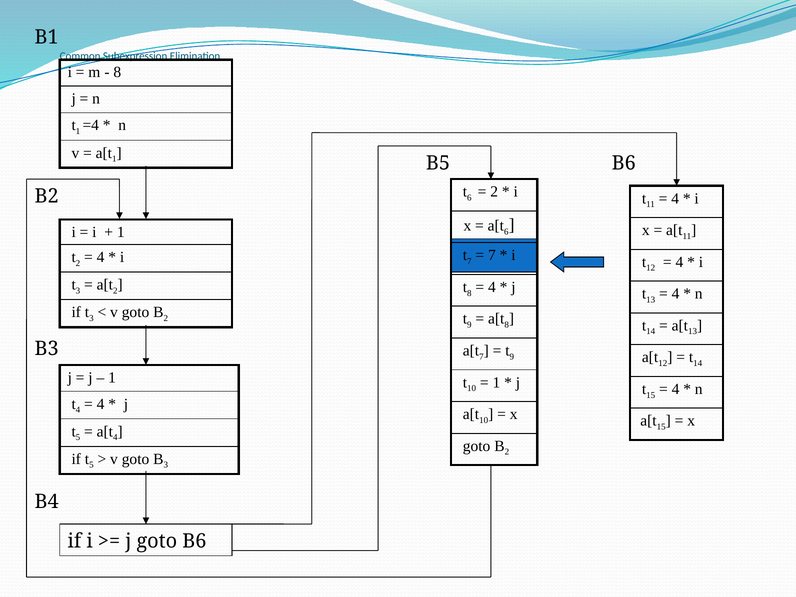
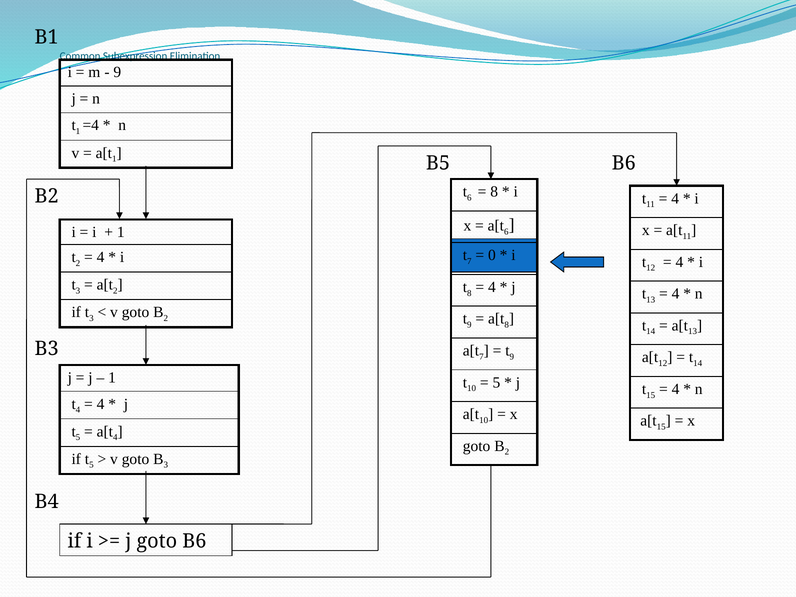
8 at (117, 72): 8 -> 9
2 at (494, 192): 2 -> 8
7 at (492, 255): 7 -> 0
1 at (496, 382): 1 -> 5
